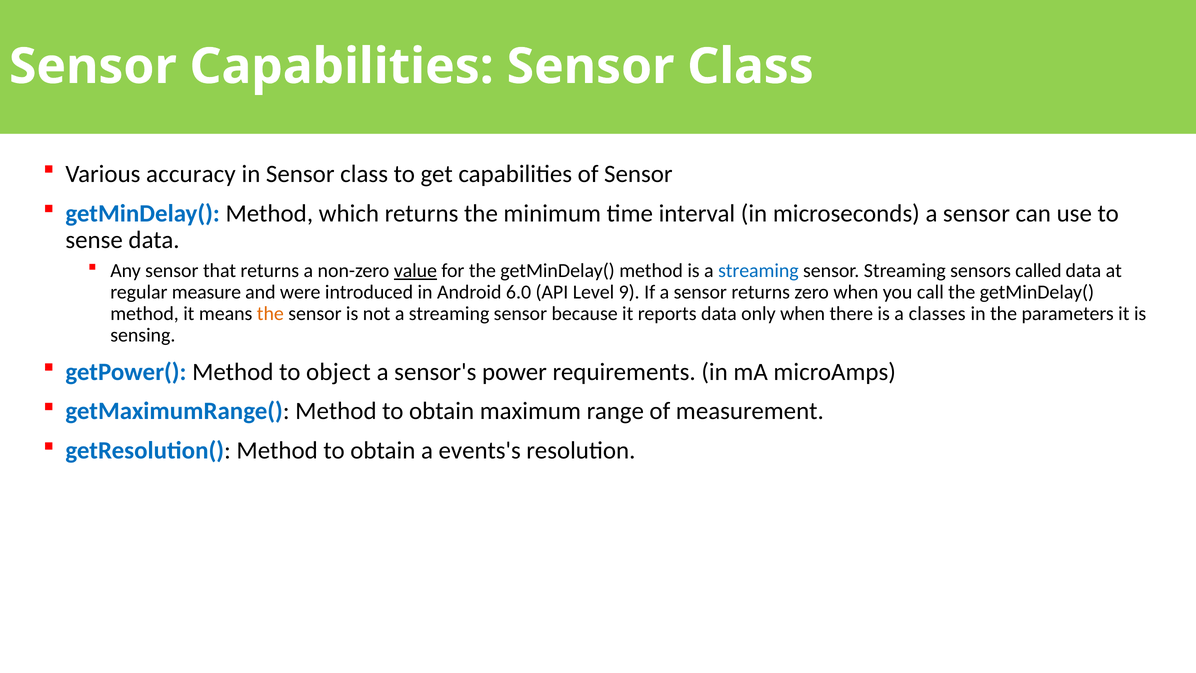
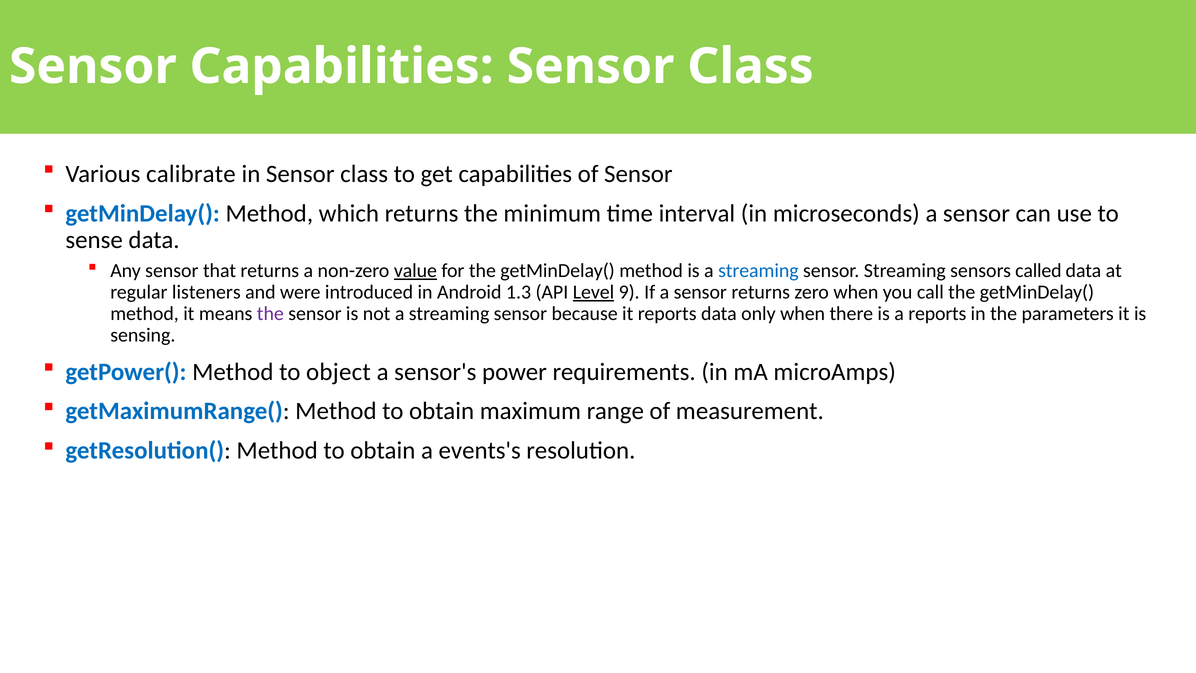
accuracy: accuracy -> calibrate
measure: measure -> listeners
6.0: 6.0 -> 1.3
Level underline: none -> present
the at (270, 314) colour: orange -> purple
a classes: classes -> reports
